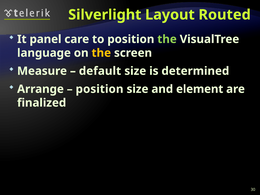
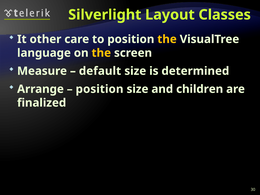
Routed: Routed -> Classes
panel: panel -> other
the at (167, 39) colour: light green -> yellow
element: element -> children
